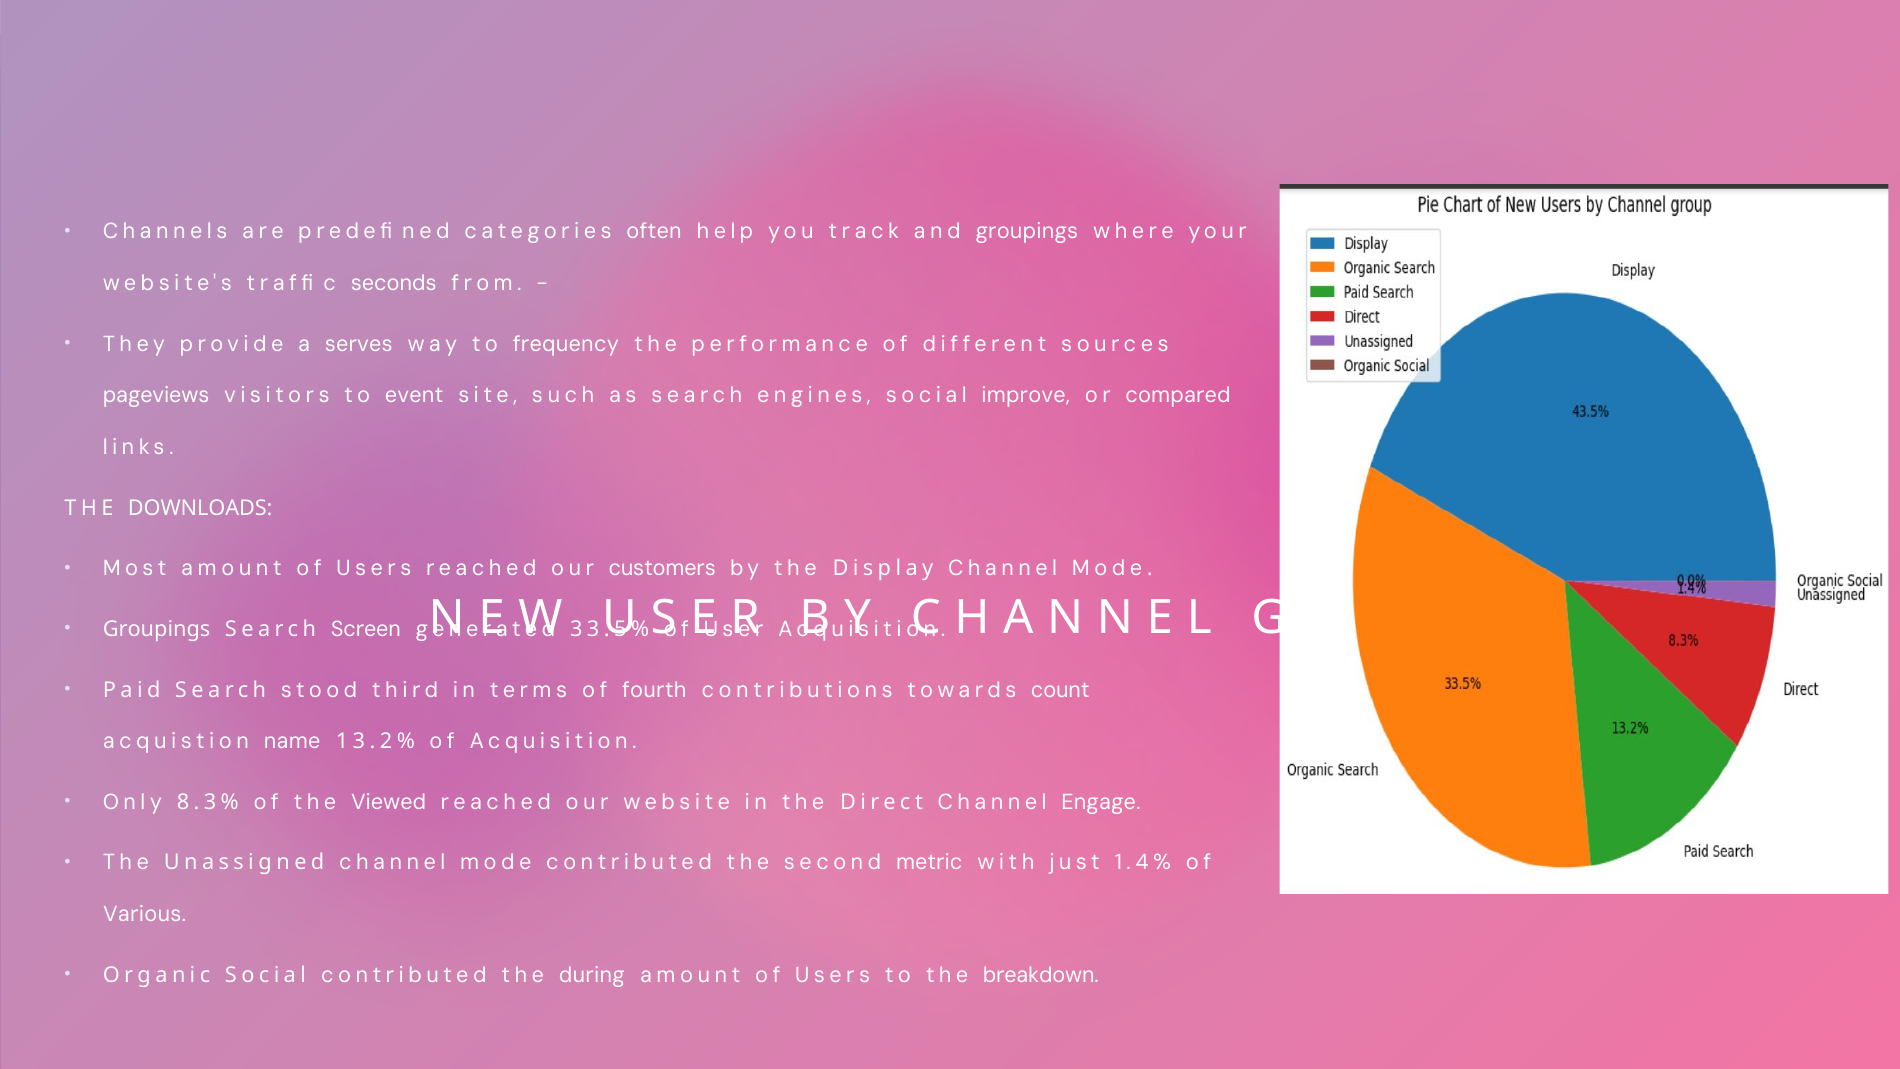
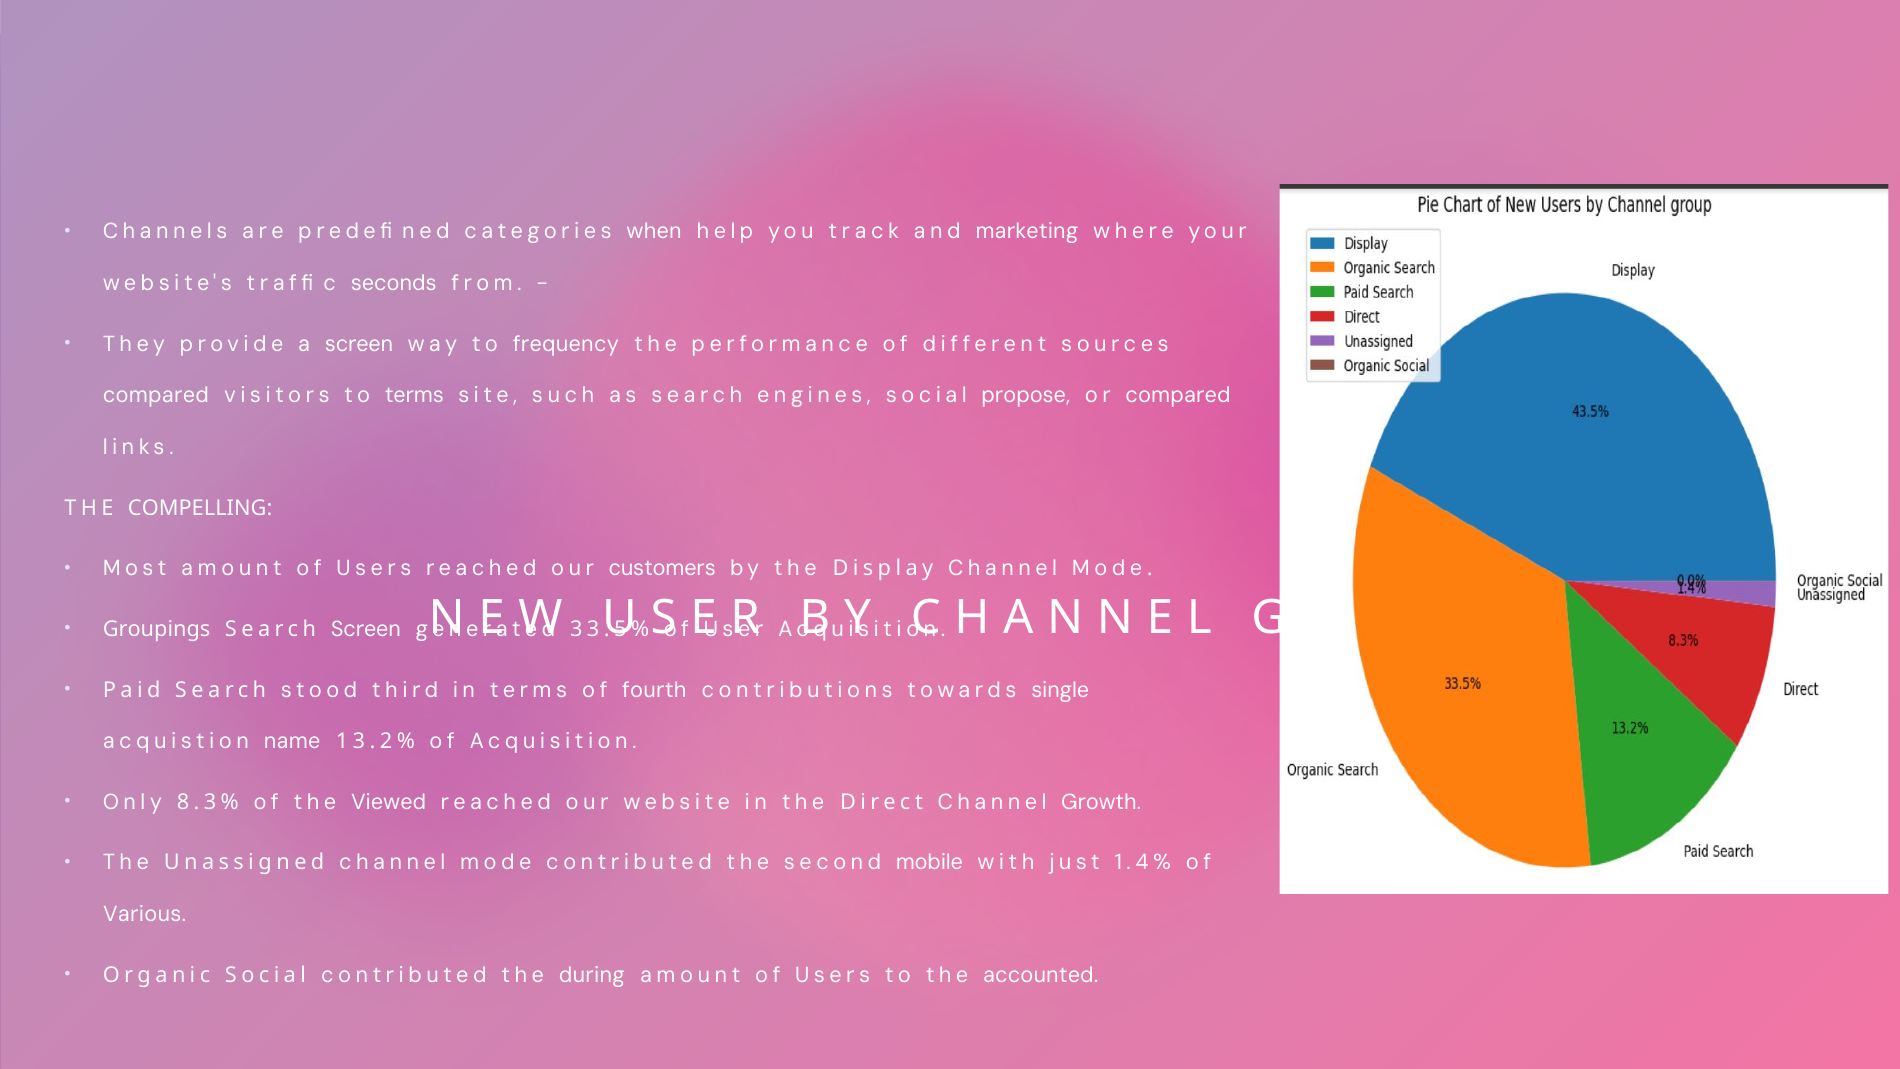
often: often -> when
and groupings: groupings -> marketing
a serves: serves -> screen
pageviews at (156, 396): pageviews -> compared
to event: event -> terms
improve: improve -> propose
DOWNLOADS: DOWNLOADS -> COMPELLING
count: count -> single
Engage: Engage -> Growth
metric: metric -> mobile
breakdown: breakdown -> accounted
